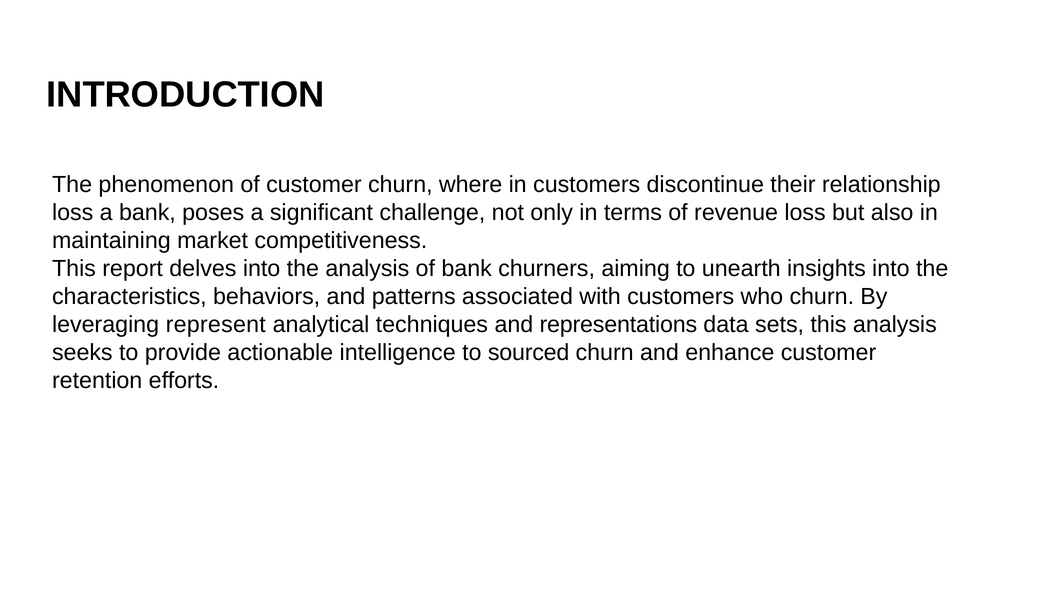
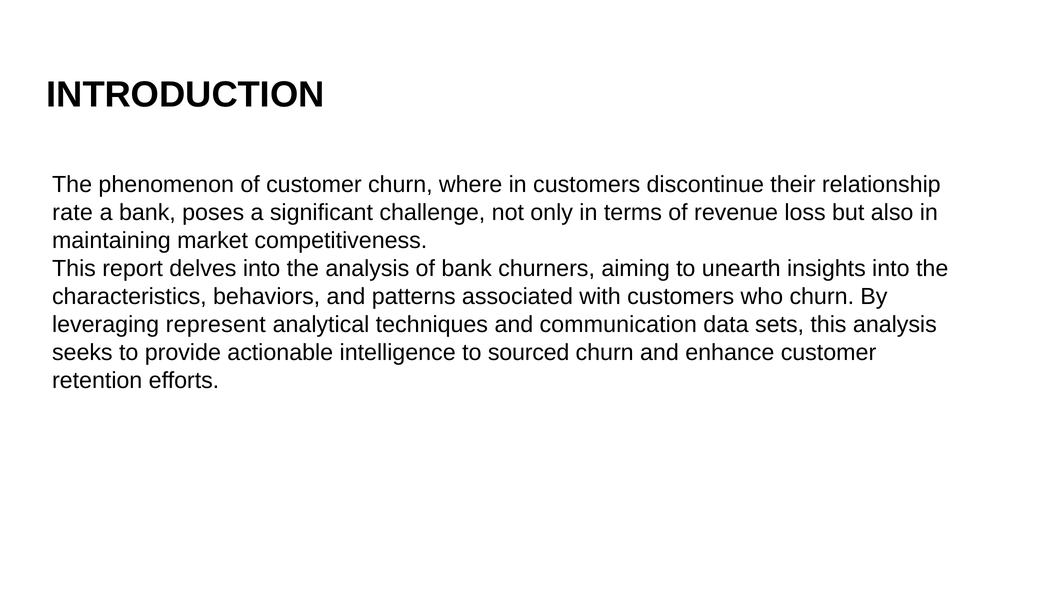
loss at (73, 212): loss -> rate
representations: representations -> communication
